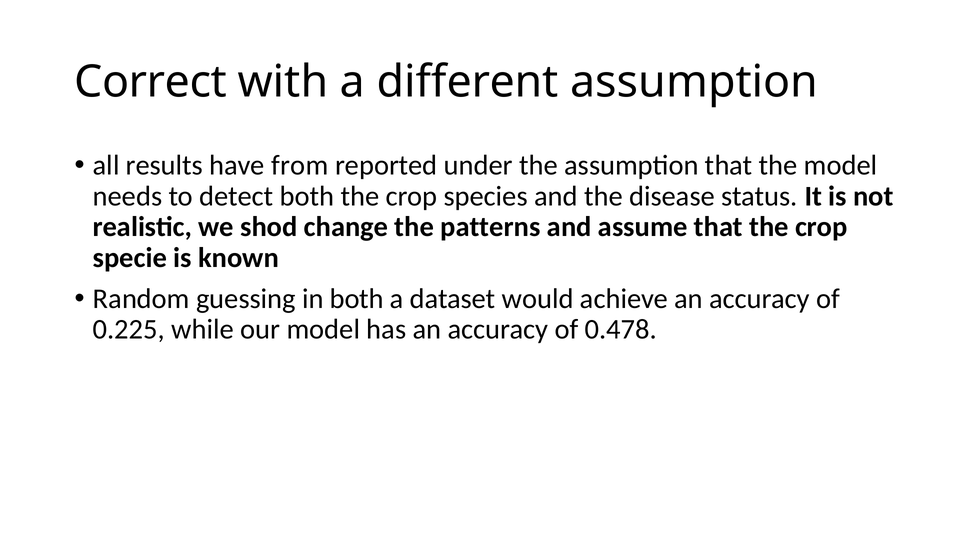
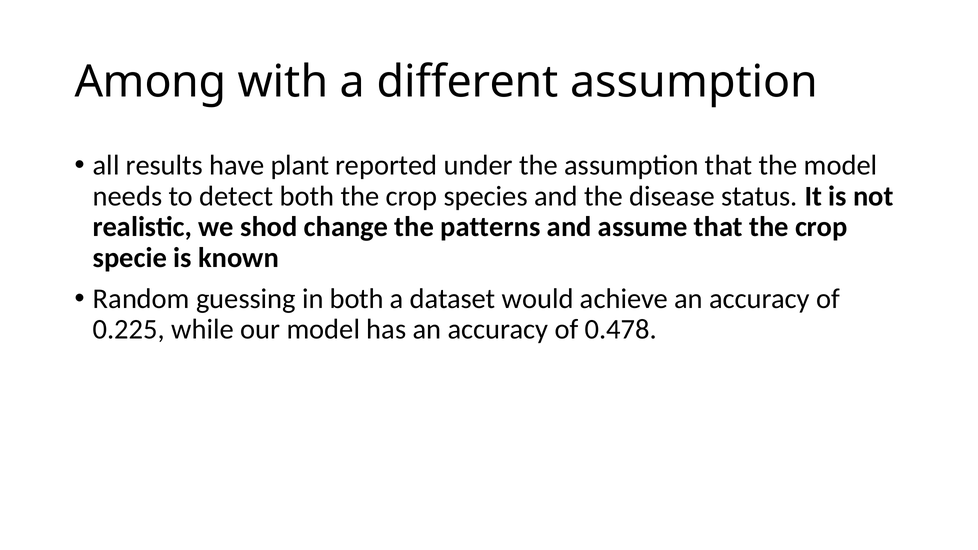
Correct: Correct -> Among
from: from -> plant
